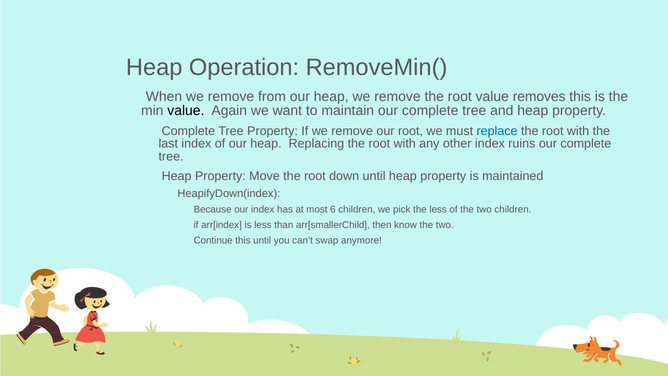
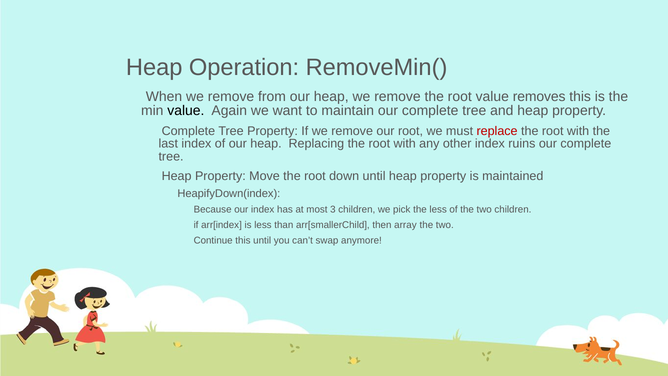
replace colour: blue -> red
6: 6 -> 3
know: know -> array
